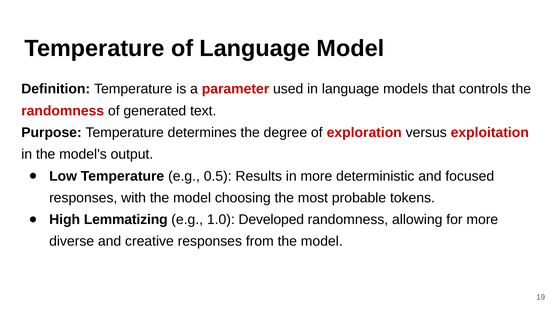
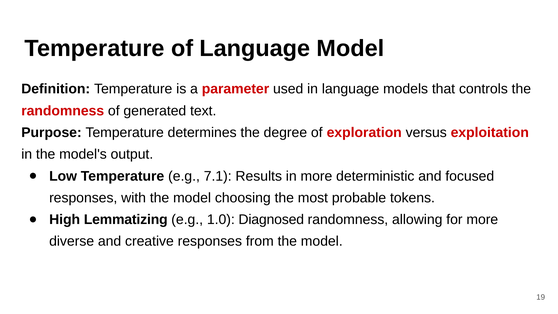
0.5: 0.5 -> 7.1
Developed: Developed -> Diagnosed
